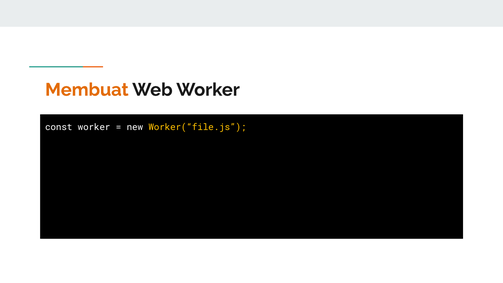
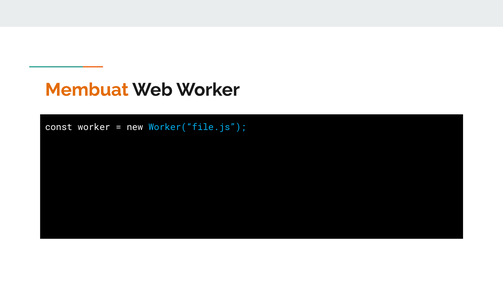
Worker(“file.js colour: yellow -> light blue
